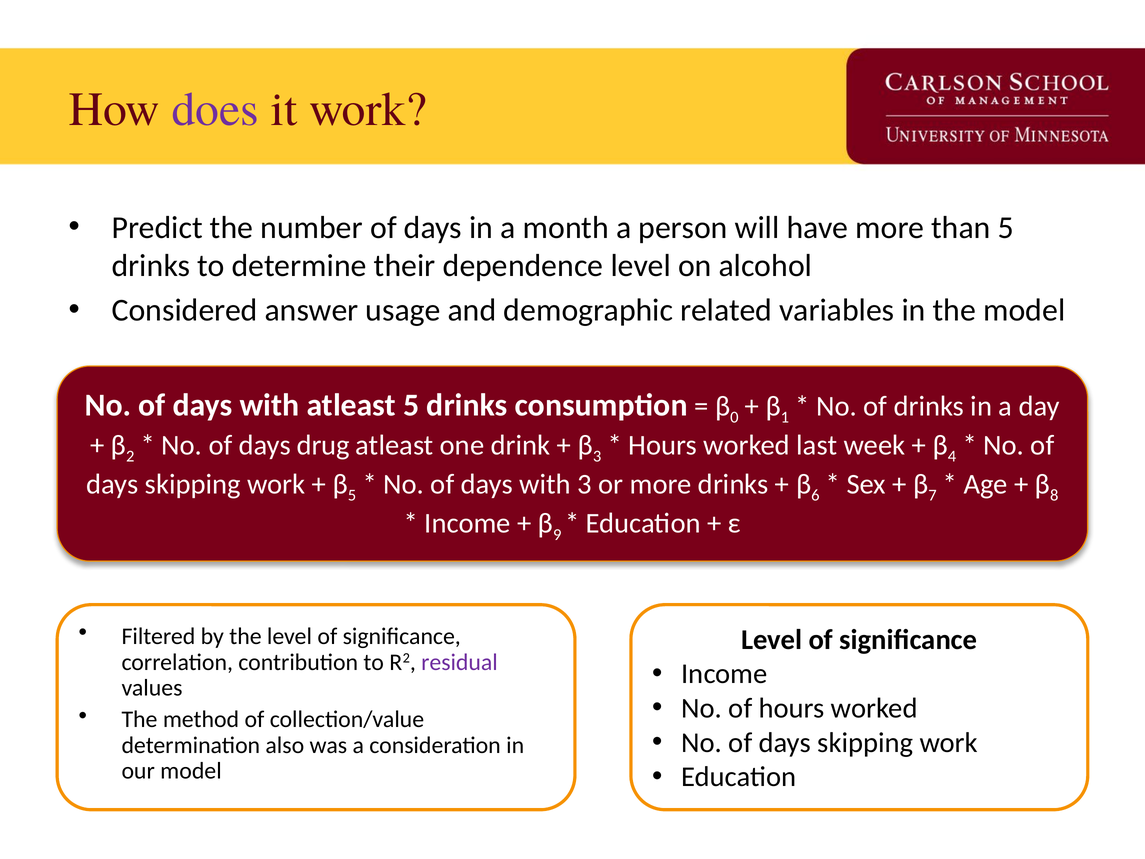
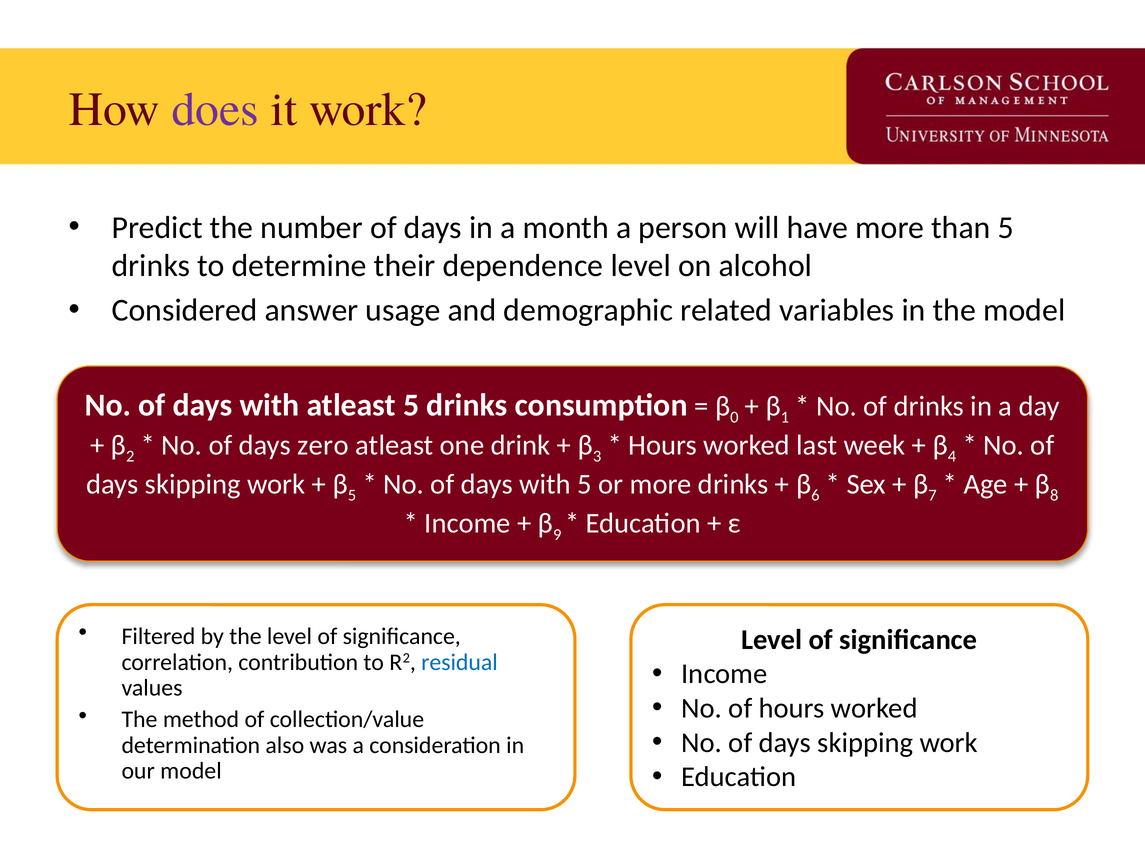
drug: drug -> zero
with 3: 3 -> 5
residual colour: purple -> blue
